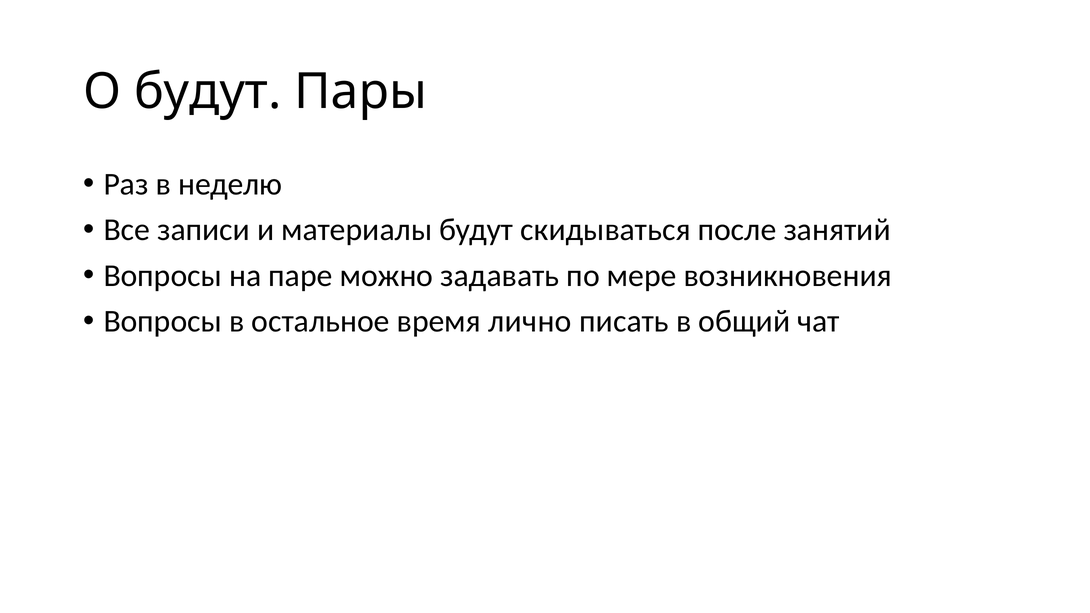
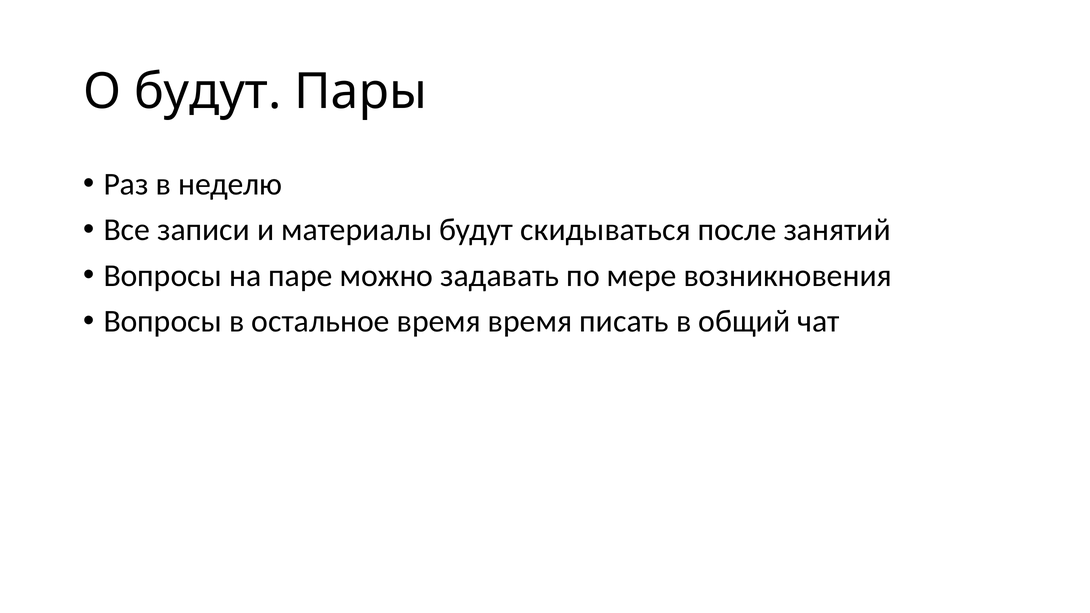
время лично: лично -> время
